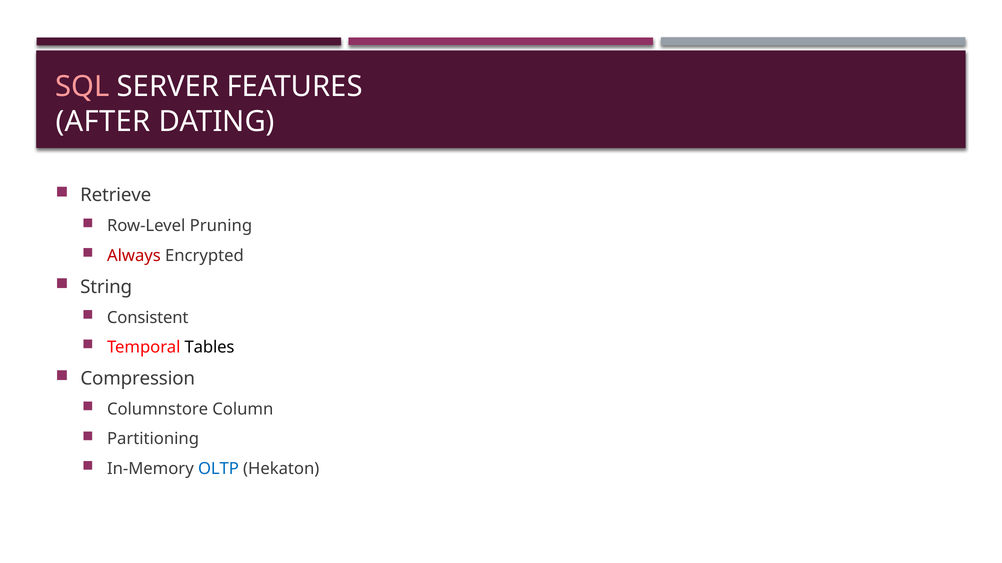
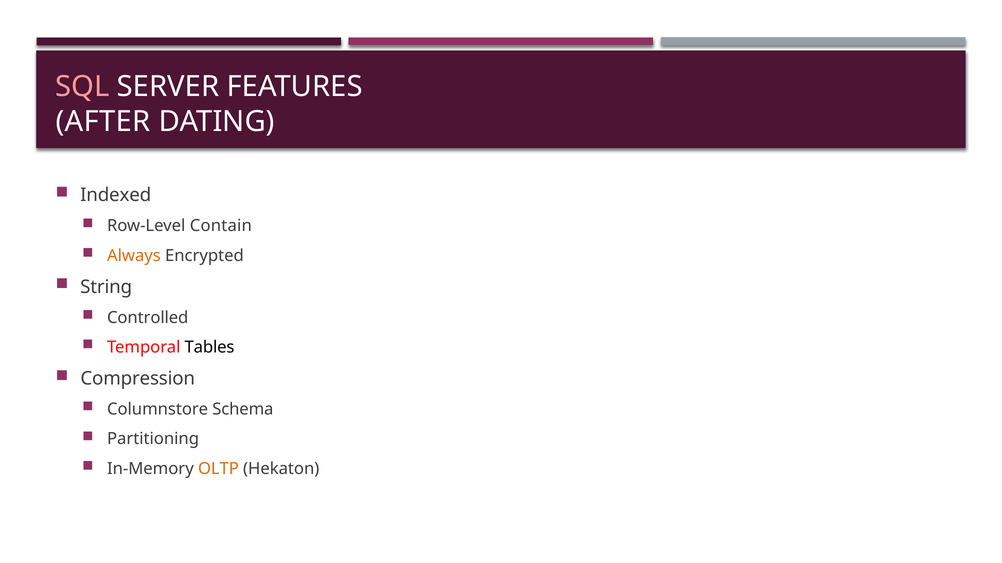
Retrieve: Retrieve -> Indexed
Pruning: Pruning -> Contain
Always colour: red -> orange
Consistent: Consistent -> Controlled
Column: Column -> Schema
OLTP colour: blue -> orange
